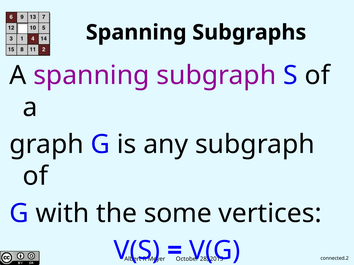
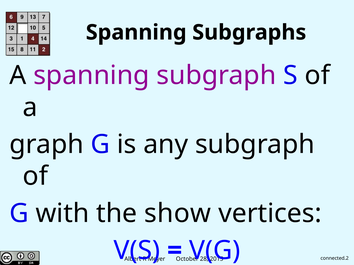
some: some -> show
